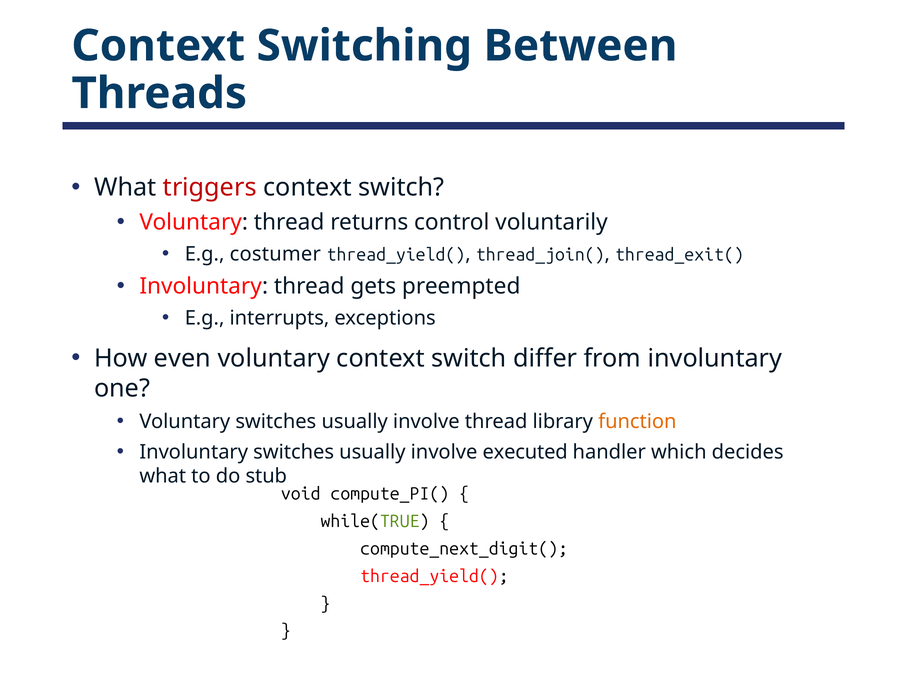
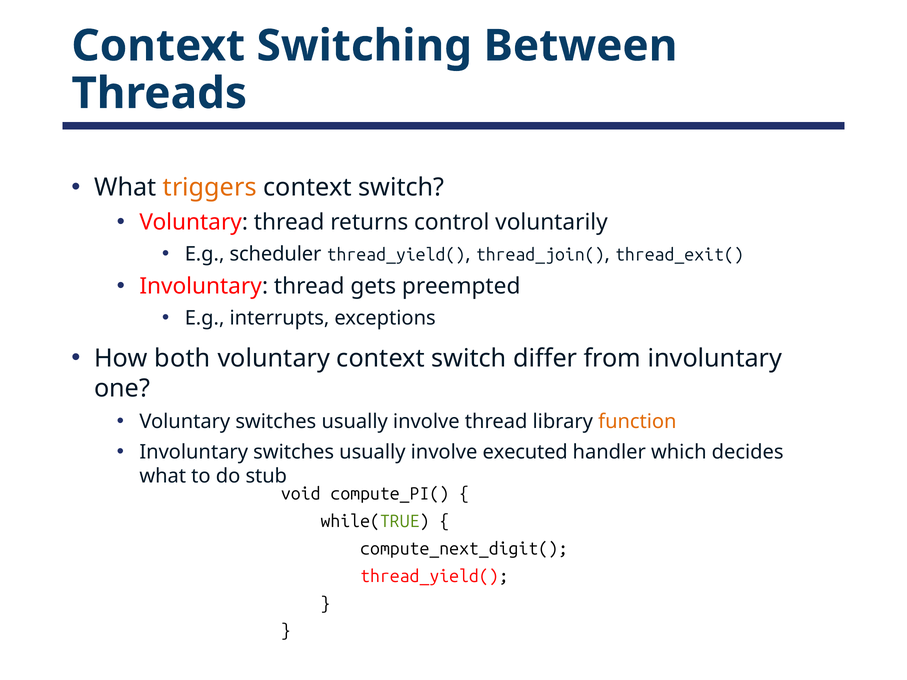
triggers colour: red -> orange
costumer: costumer -> scheduler
even: even -> both
